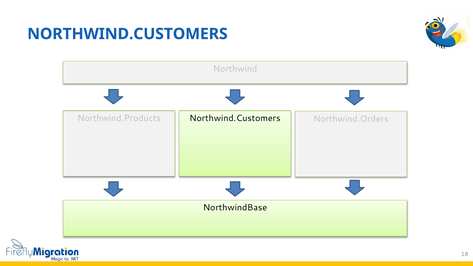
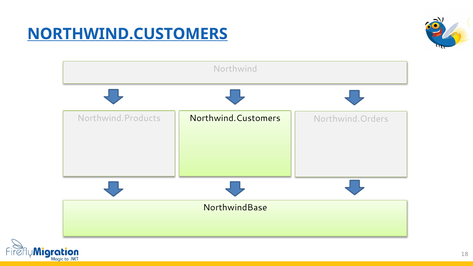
NORTHWIND.CUSTOMERS at (127, 34) underline: none -> present
